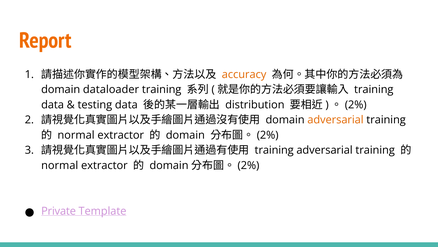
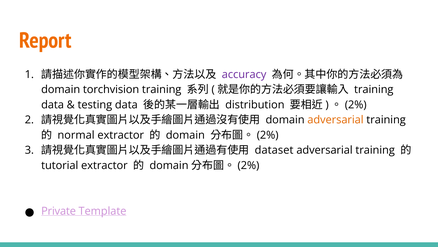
accuracy colour: orange -> purple
dataloader: dataloader -> torchvision
training at (274, 150): training -> dataset
normal at (60, 165): normal -> tutorial
